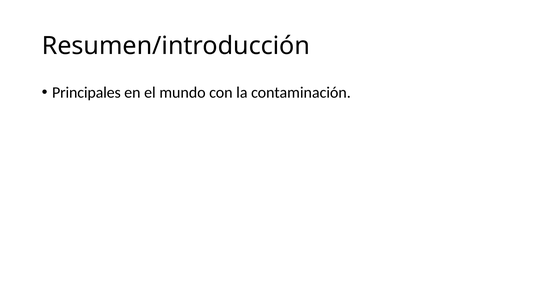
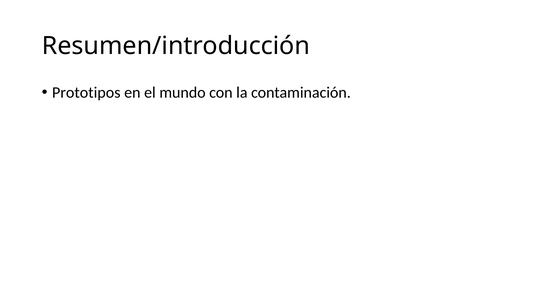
Principales: Principales -> Prototipos
